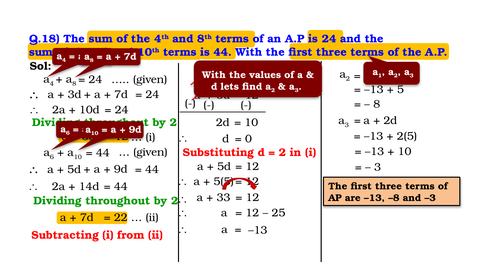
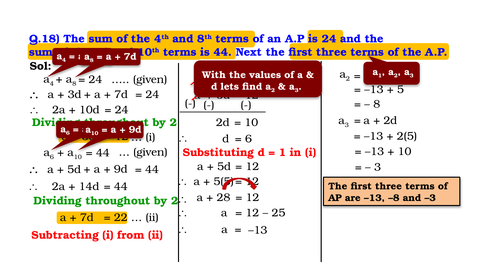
44 With: With -> Next
0 at (248, 139): 0 -> 6
2 at (283, 153): 2 -> 1
33: 33 -> 28
